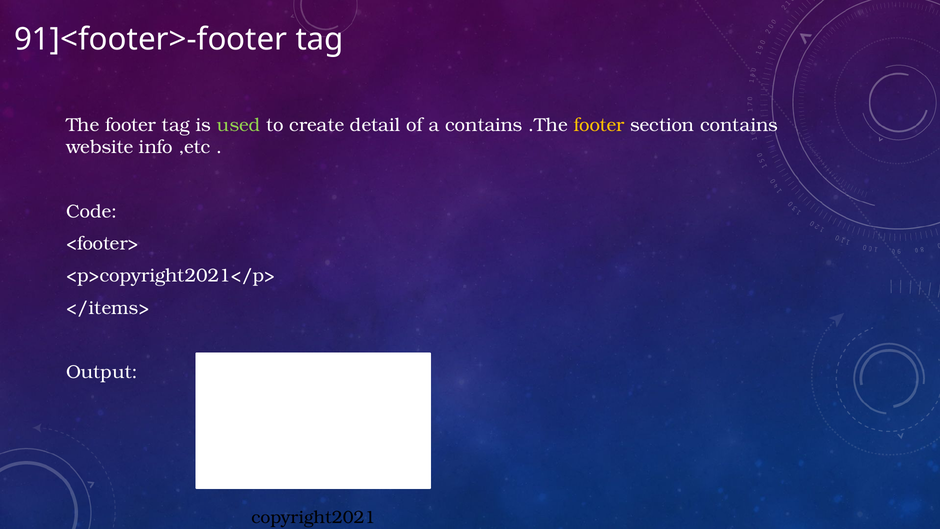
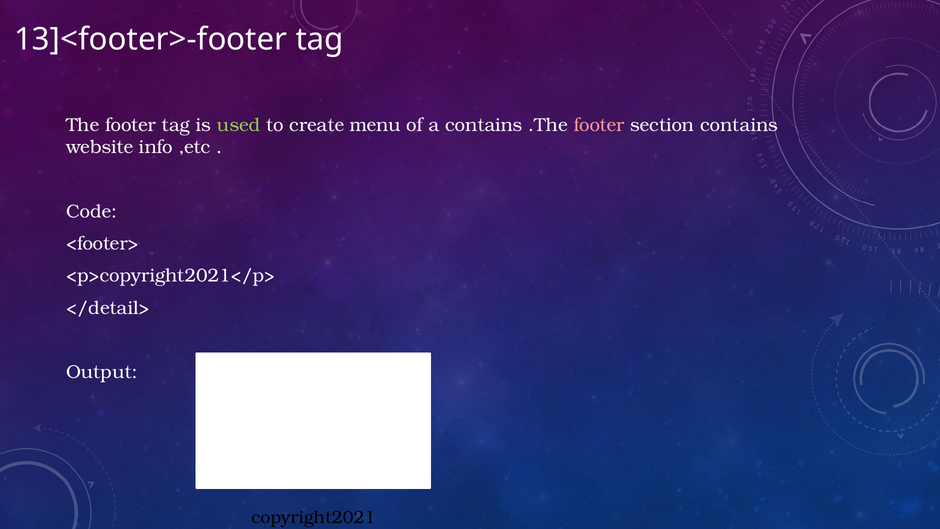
91]<footer>-footer: 91]<footer>-footer -> 13]<footer>-footer
detail: detail -> menu
footer at (599, 125) colour: yellow -> pink
</items>: </items> -> </detail>
